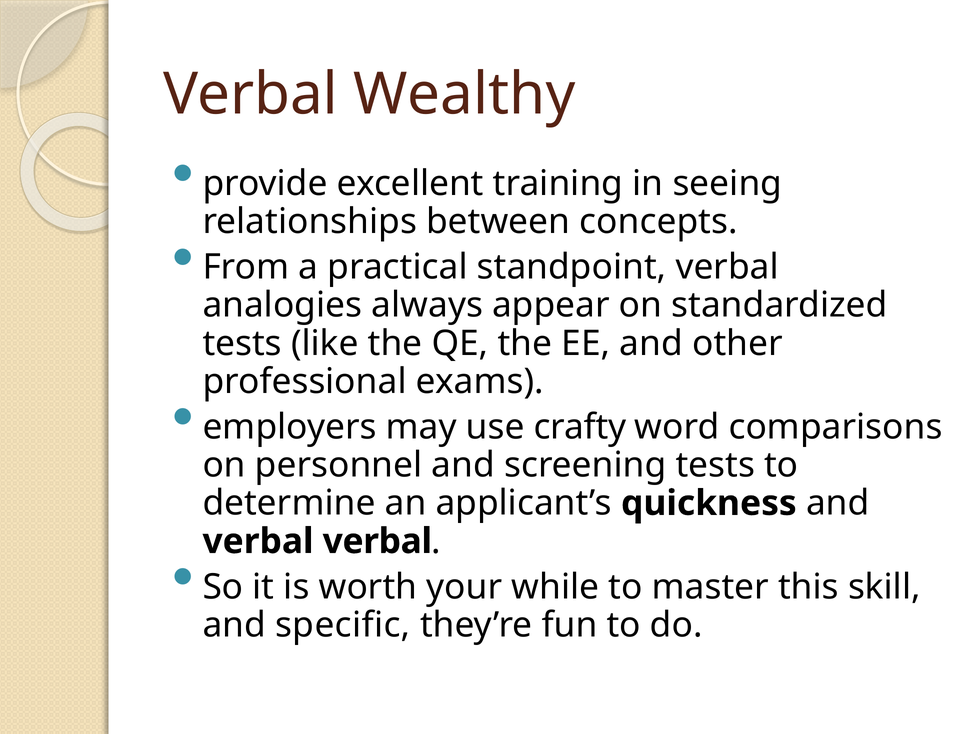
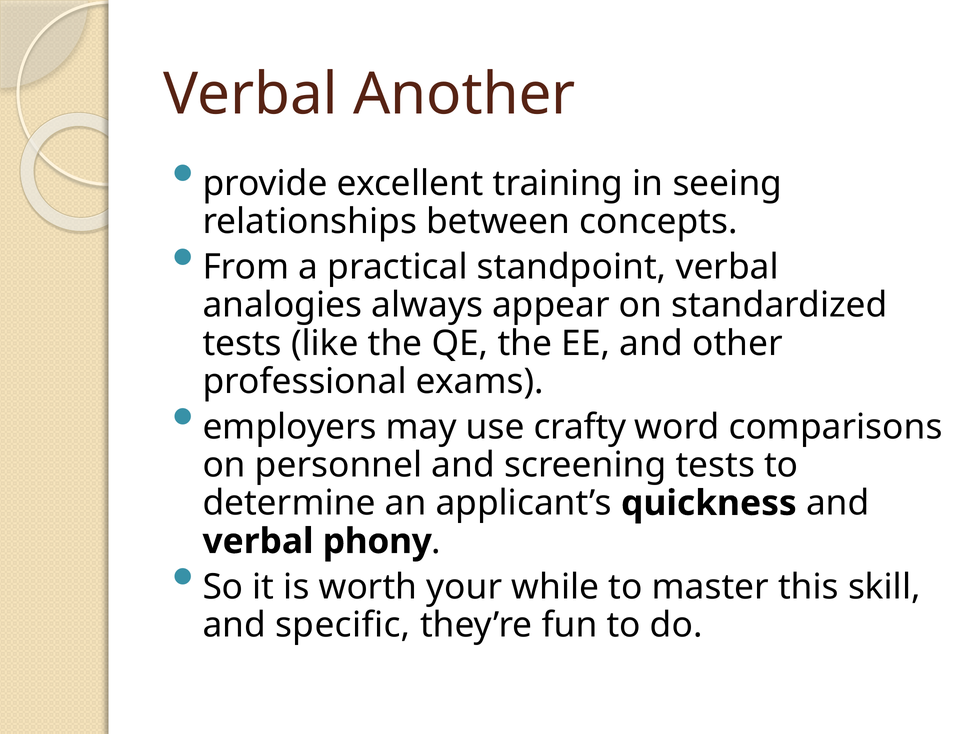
Wealthy: Wealthy -> Another
verbal verbal: verbal -> phony
